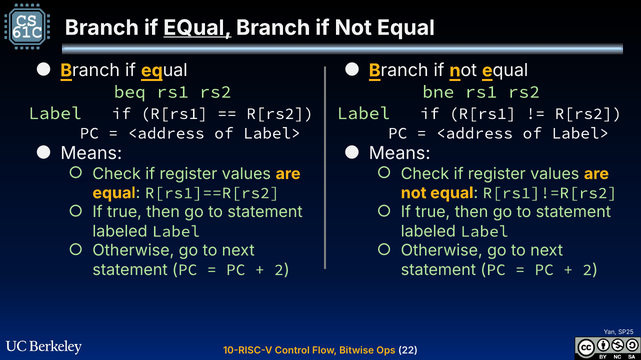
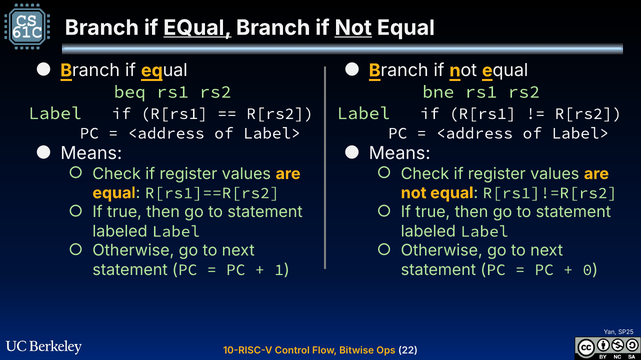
Not at (353, 28) underline: none -> present
2 at (279, 270): 2 -> 1
2 at (587, 270): 2 -> 0
